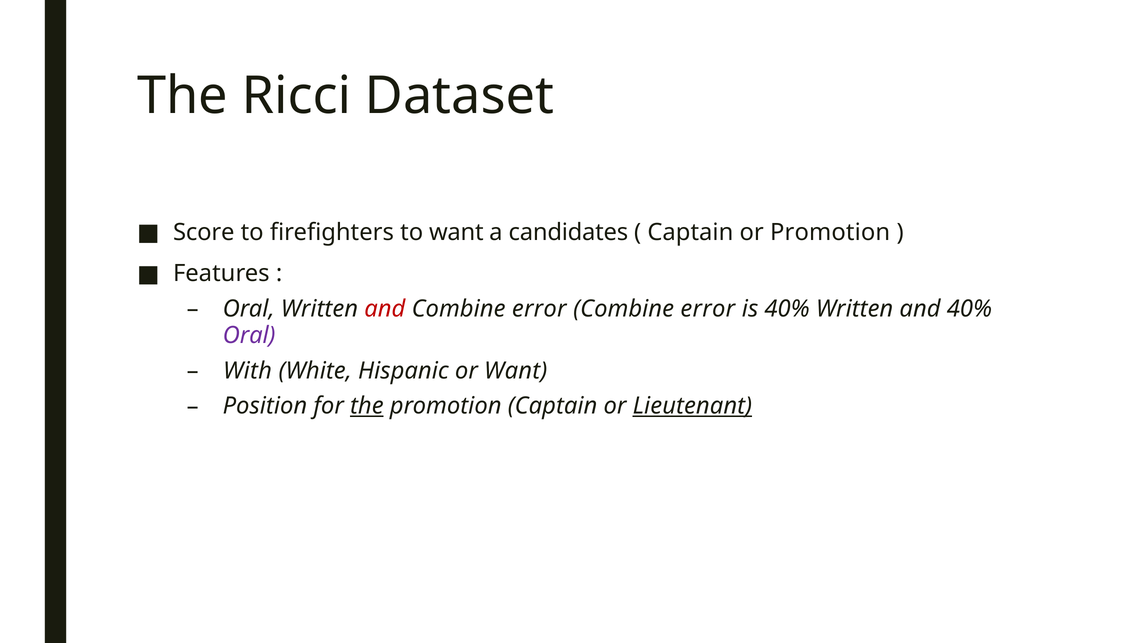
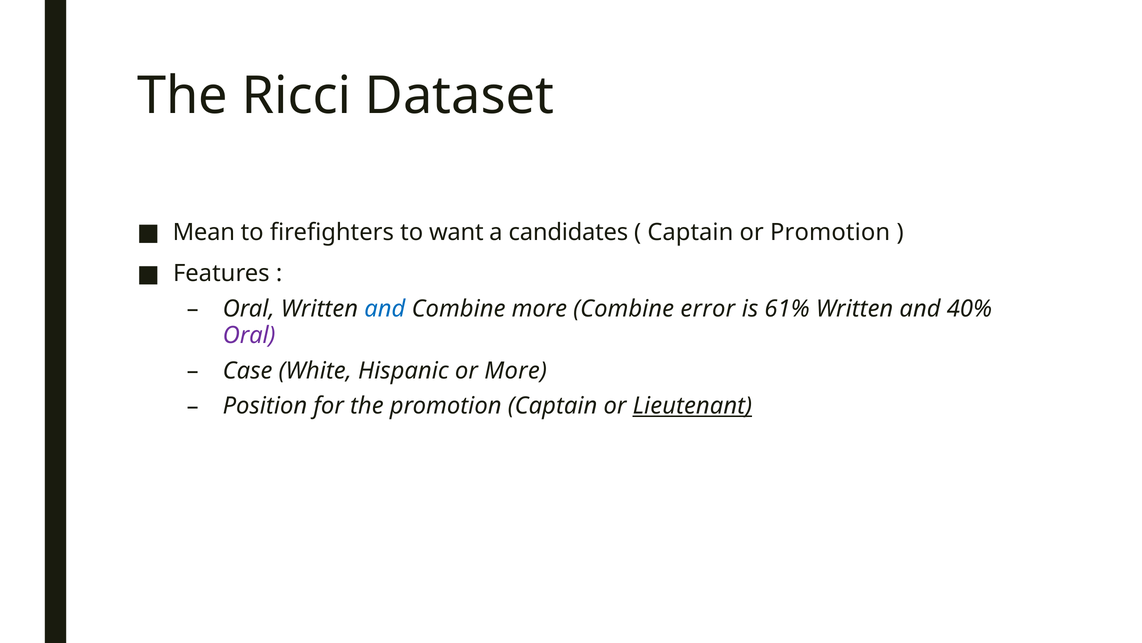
Score: Score -> Mean
and at (385, 308) colour: red -> blue
error at (539, 308): error -> more
is 40%: 40% -> 61%
With: With -> Case
or Want: Want -> More
the at (367, 406) underline: present -> none
